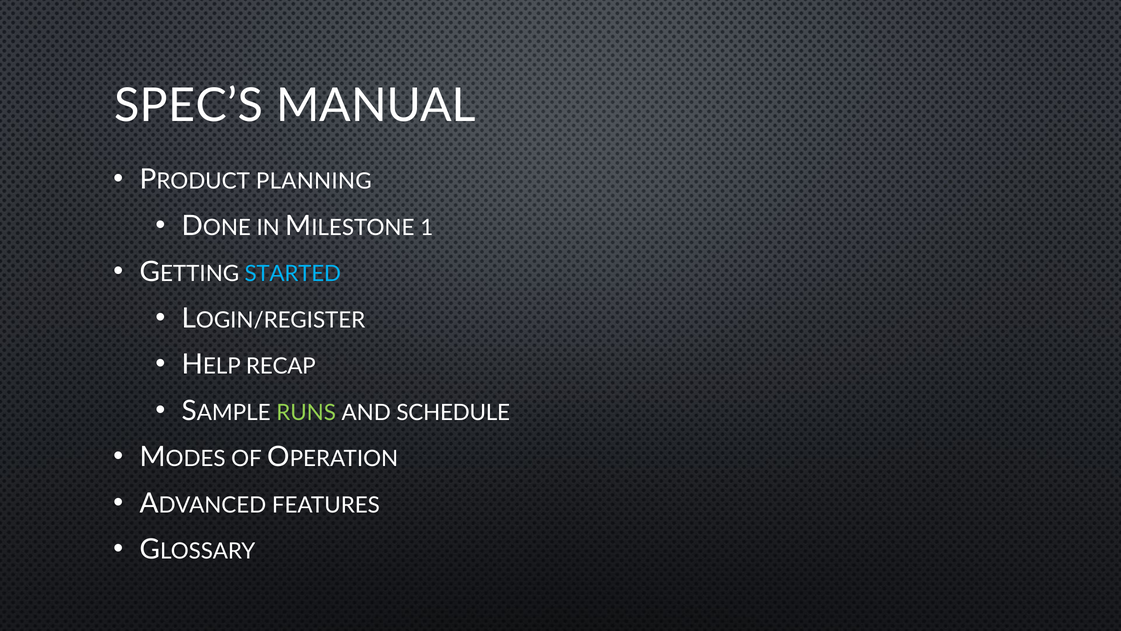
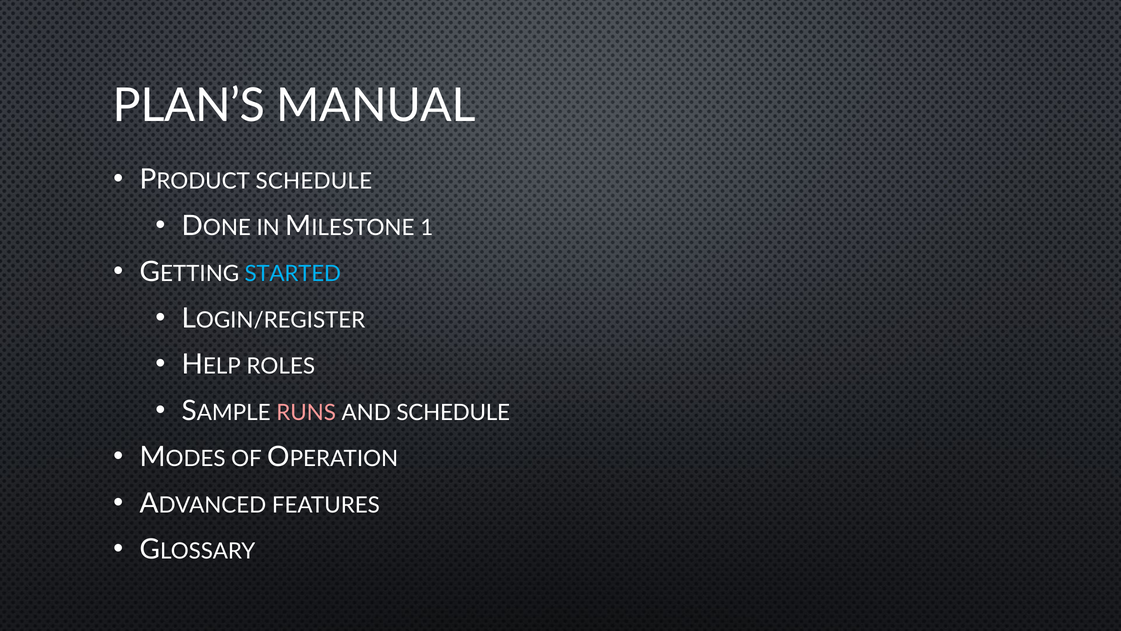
SPEC’S: SPEC’S -> PLAN’S
PLANNING at (314, 181): PLANNING -> SCHEDULE
RECAP: RECAP -> ROLES
RUNS colour: light green -> pink
